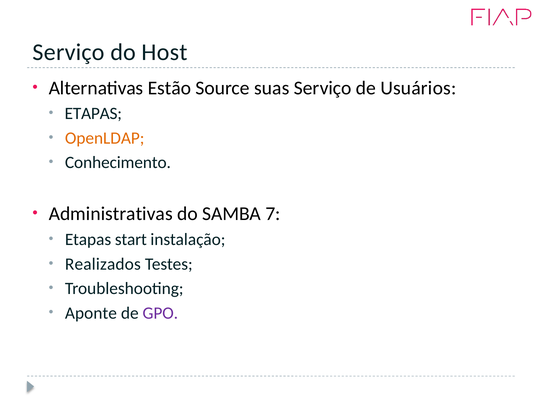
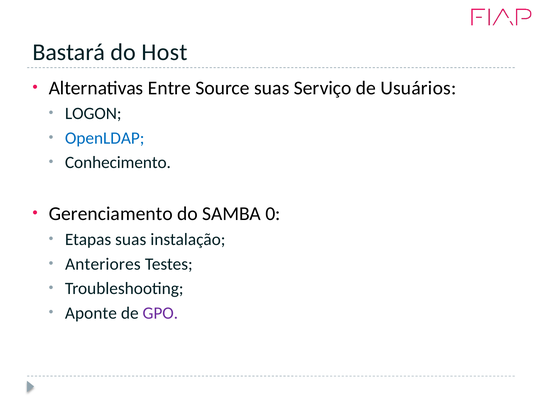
Serviço at (69, 52): Serviço -> Bastará
Estão: Estão -> Entre
ETAPAS at (93, 114): ETAPAS -> LOGON
OpenLDAP colour: orange -> blue
Administrativas: Administrativas -> Gerenciamento
7: 7 -> 0
Etapas start: start -> suas
Realizados: Realizados -> Anteriores
